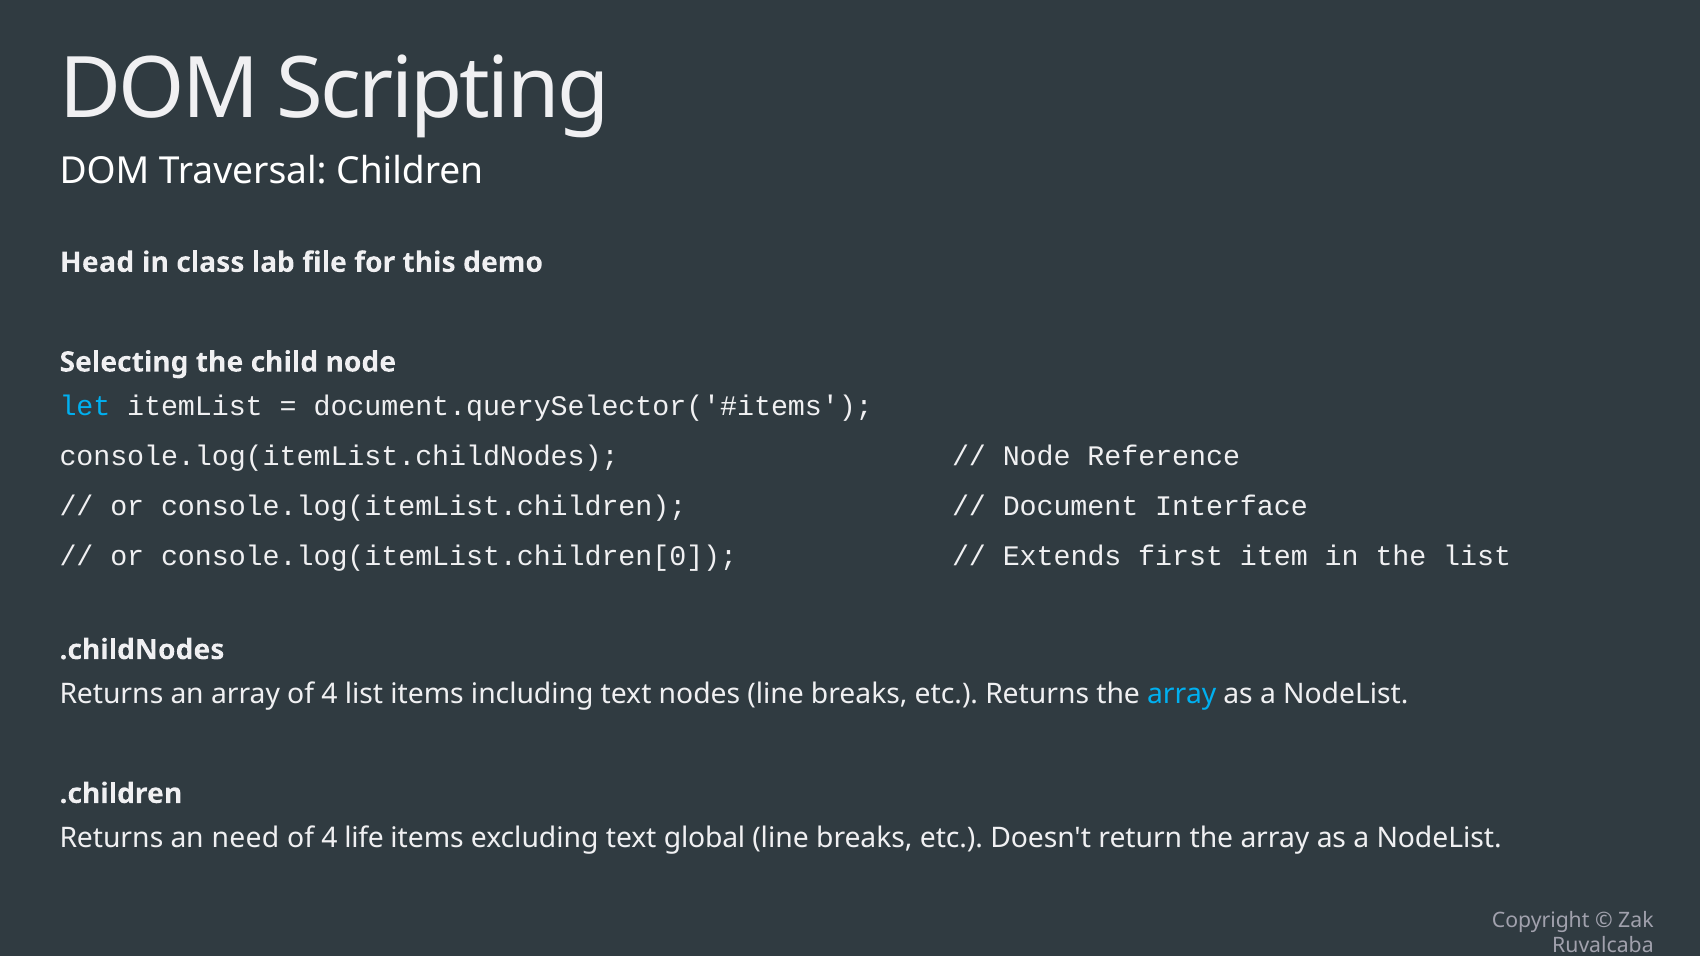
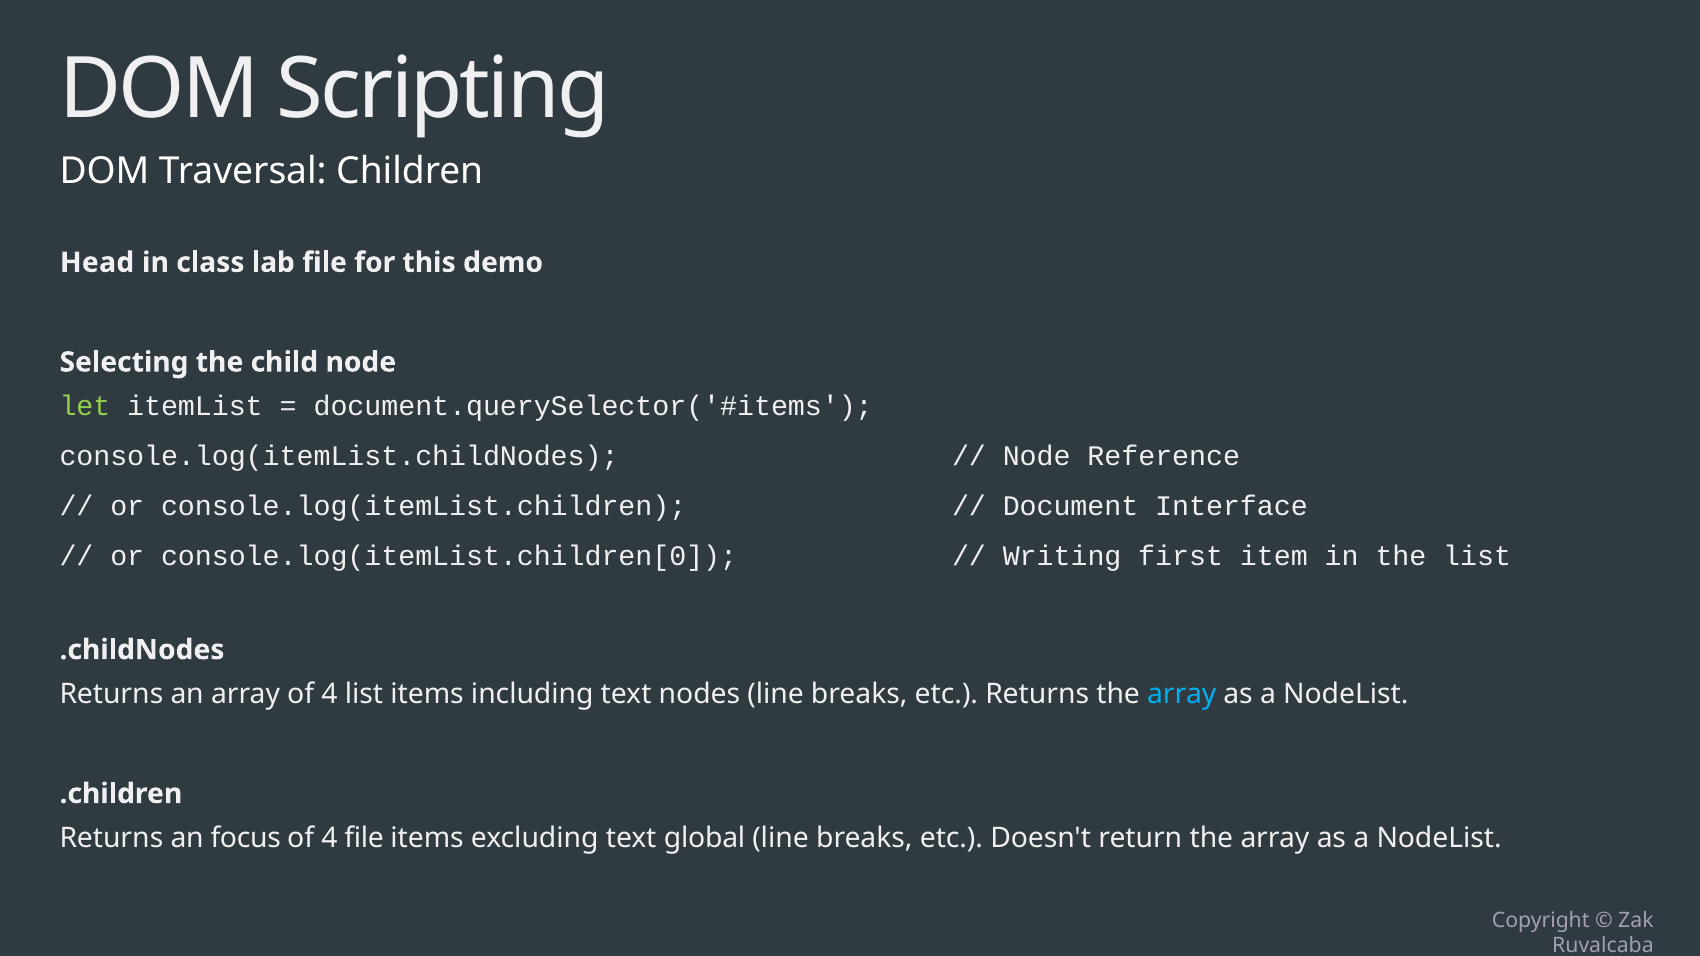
let colour: light blue -> light green
Extends: Extends -> Writing
need: need -> focus
4 life: life -> file
